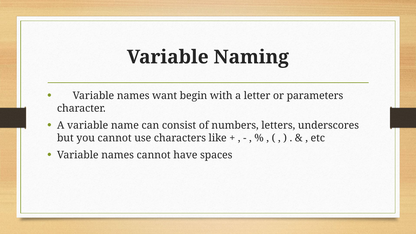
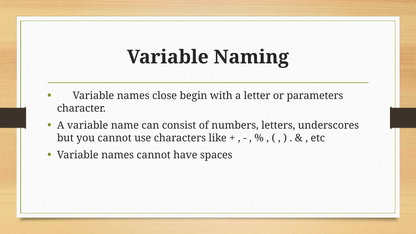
want: want -> close
